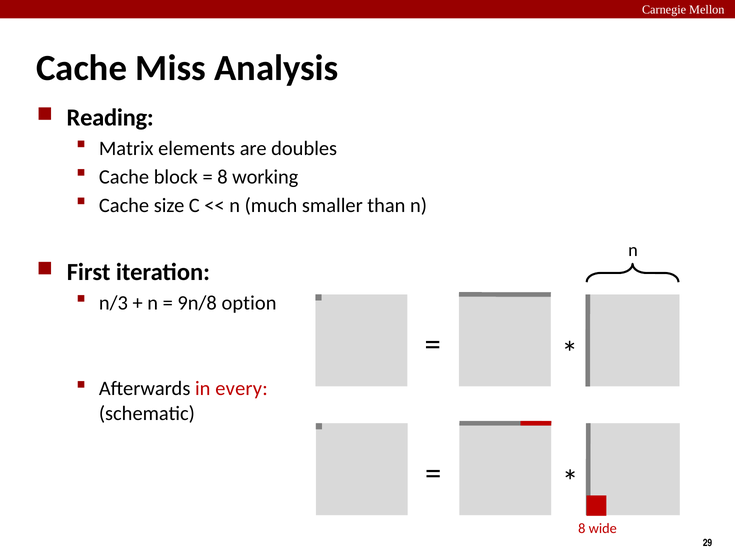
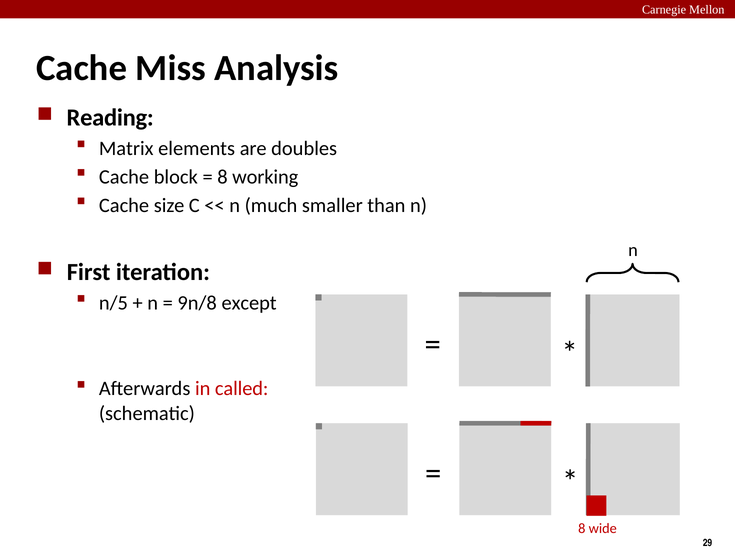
n/3: n/3 -> n/5
option: option -> except
every: every -> called
